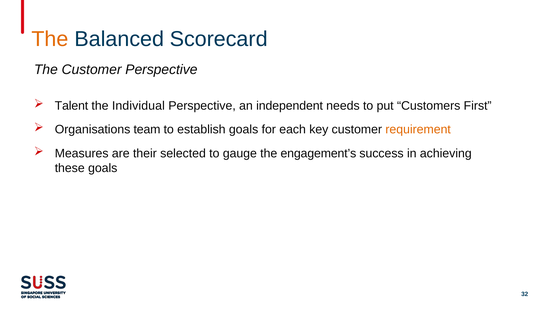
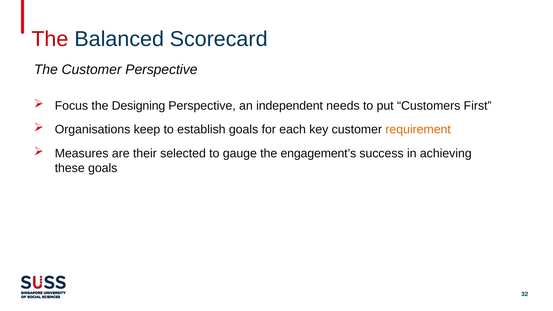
The at (50, 39) colour: orange -> red
Talent: Talent -> Focus
Individual: Individual -> Designing
team: team -> keep
